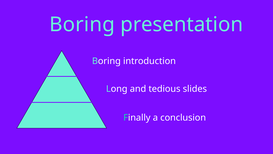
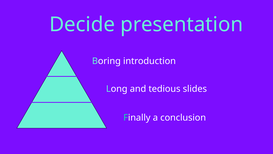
Boring at (82, 24): Boring -> Decide
